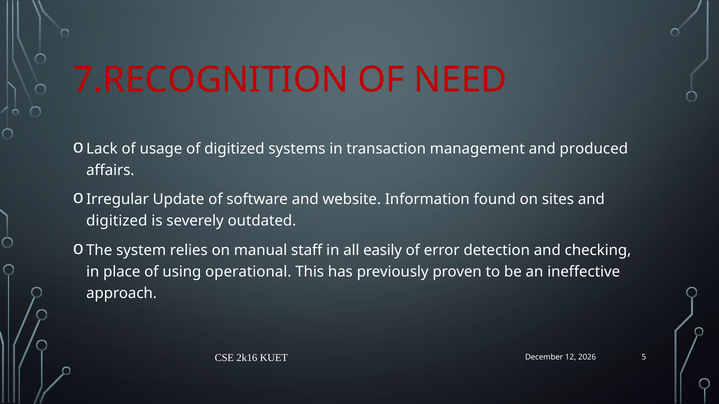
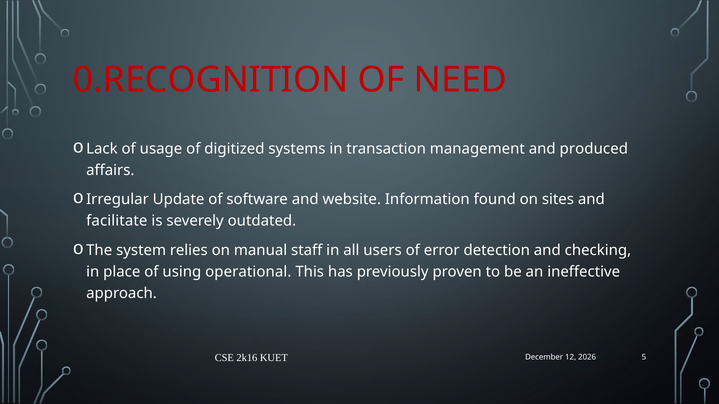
7.RECOGNITION: 7.RECOGNITION -> 0.RECOGNITION
digitized at (117, 221): digitized -> facilitate
easily: easily -> users
